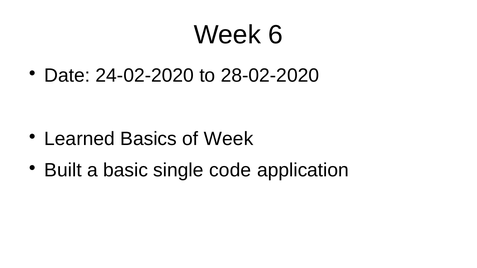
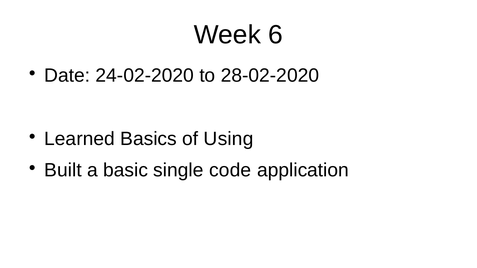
of Week: Week -> Using
